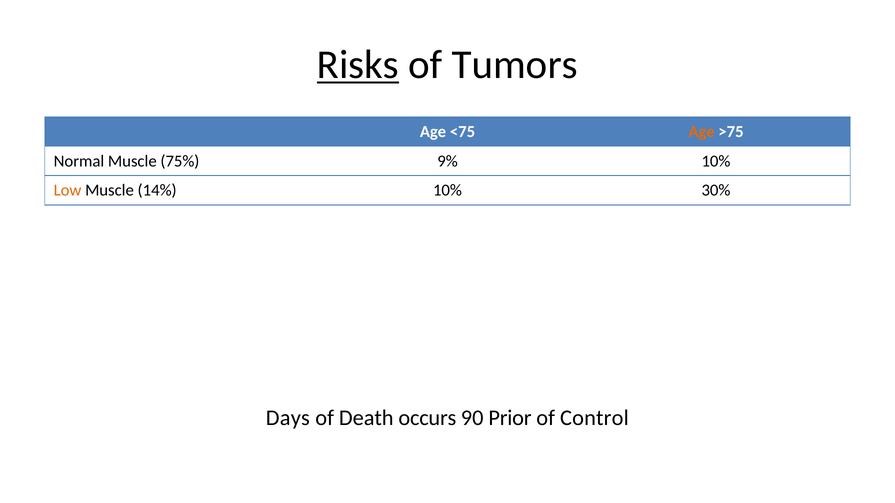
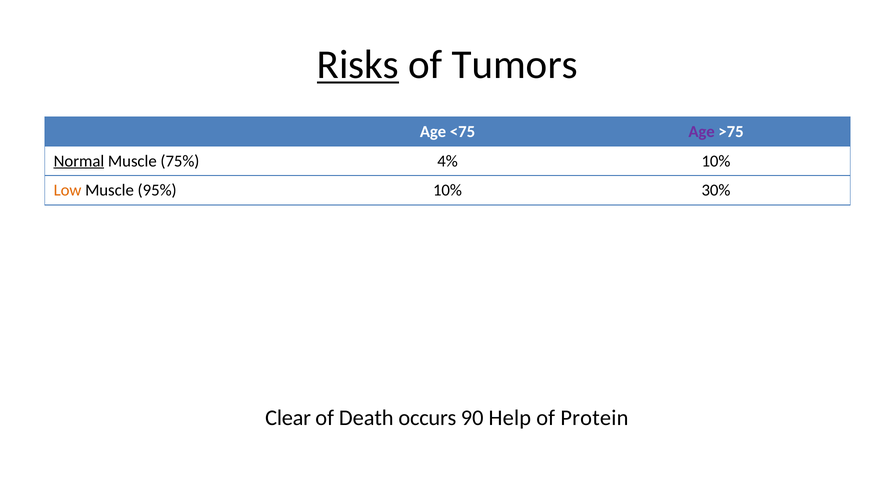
Age at (702, 132) colour: orange -> purple
Normal underline: none -> present
9%: 9% -> 4%
14%: 14% -> 95%
Days: Days -> Clear
Prior: Prior -> Help
Control: Control -> Protein
